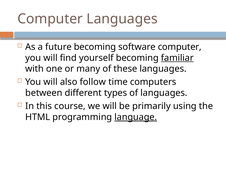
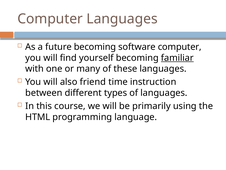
follow: follow -> friend
computers: computers -> instruction
language underline: present -> none
